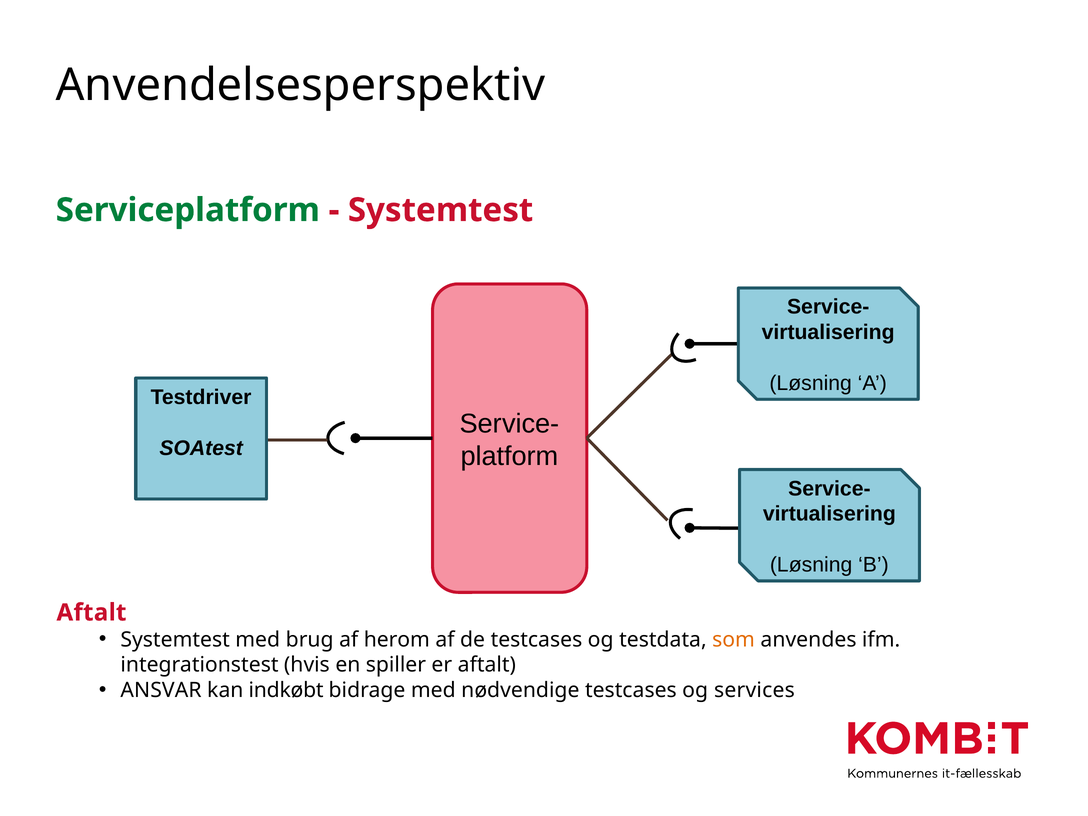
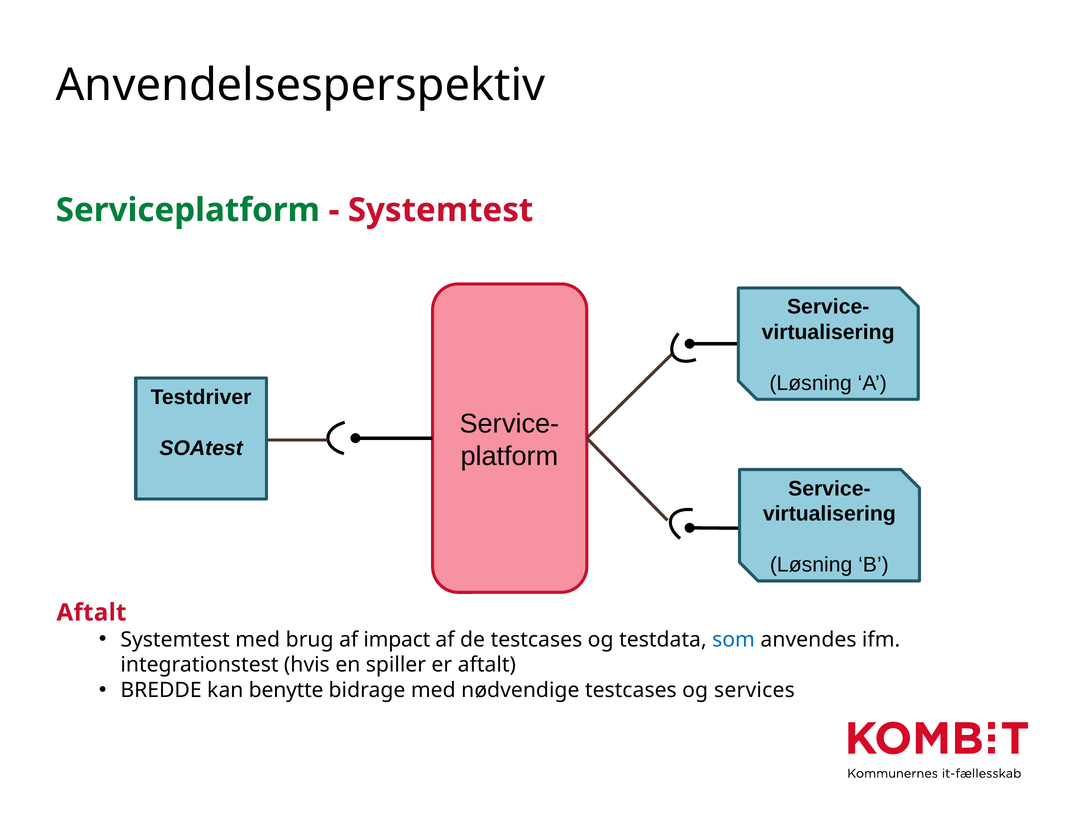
herom: herom -> impact
som colour: orange -> blue
ANSVAR: ANSVAR -> BREDDE
indkøbt: indkøbt -> benytte
